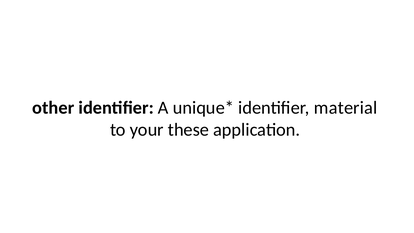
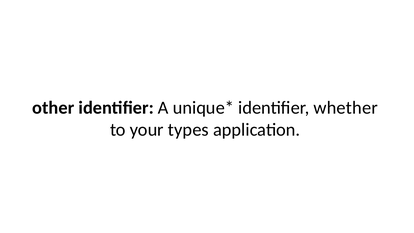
material: material -> whether
these: these -> types
